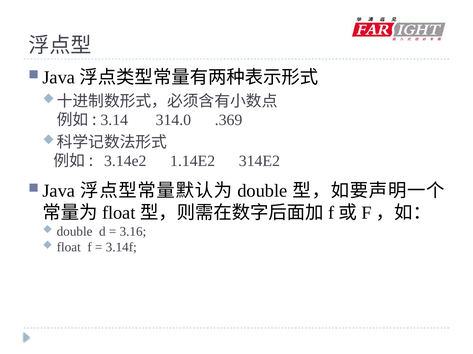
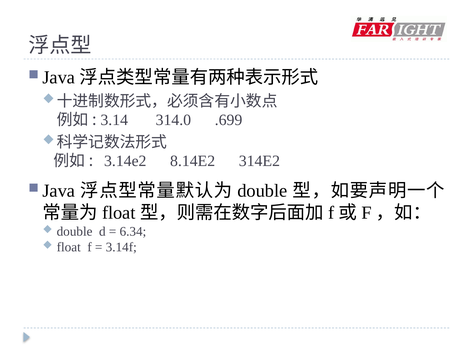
.369: .369 -> .699
1.14E2: 1.14E2 -> 8.14E2
3.16: 3.16 -> 6.34
